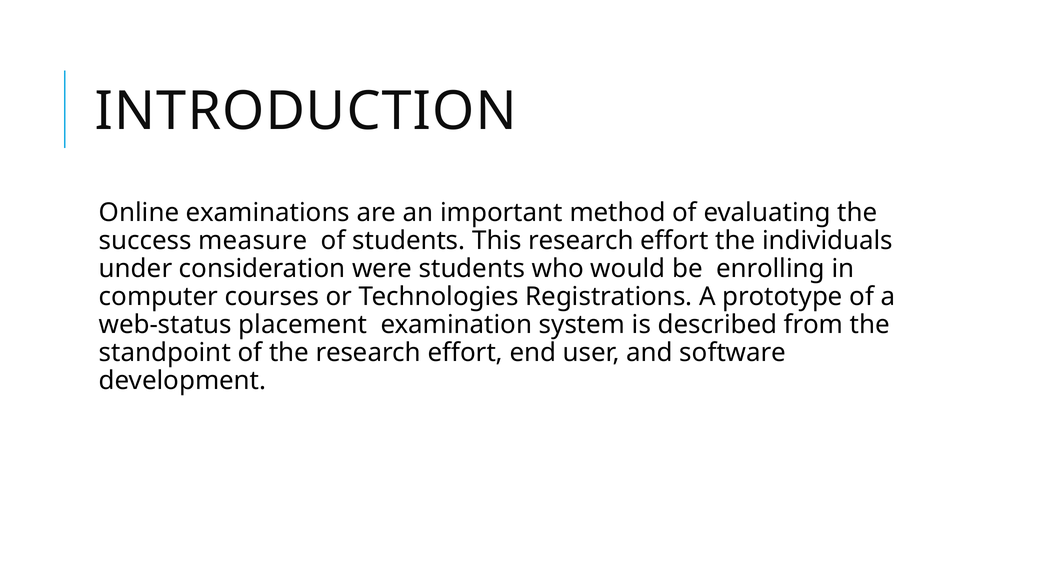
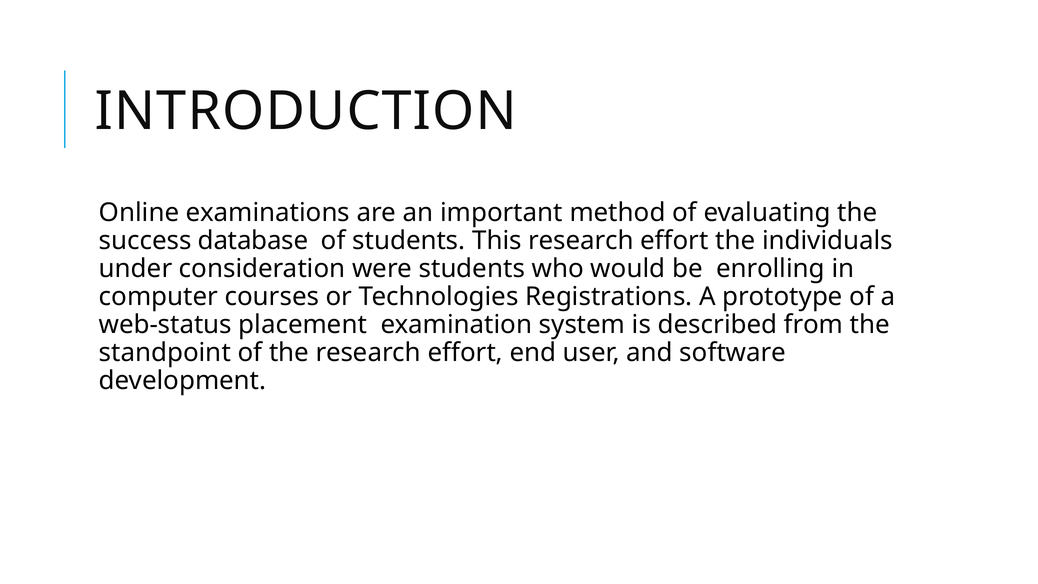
measure: measure -> database
